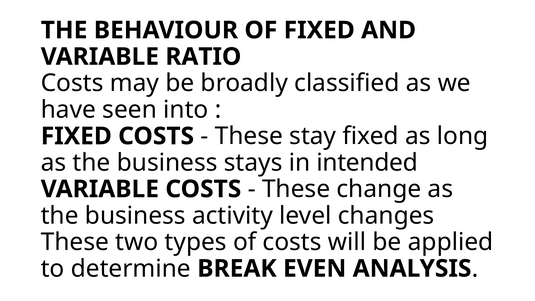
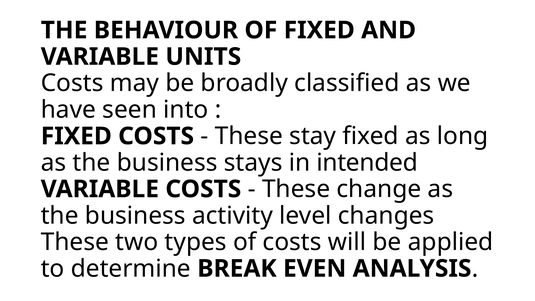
RATIO: RATIO -> UNITS
